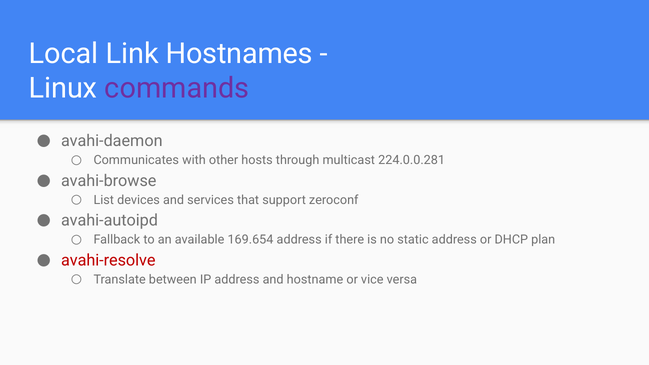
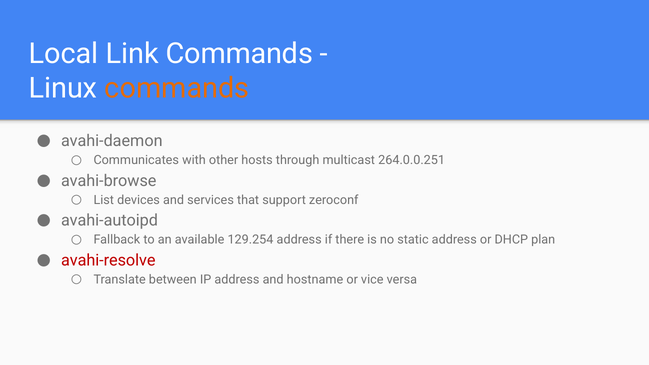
Link Hostnames: Hostnames -> Commands
commands at (177, 88) colour: purple -> orange
224.0.0.281: 224.0.0.281 -> 264.0.0.251
169.654: 169.654 -> 129.254
